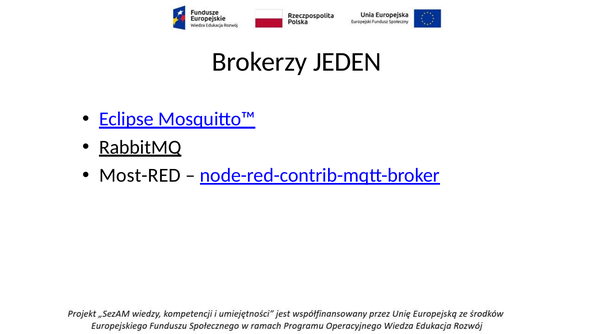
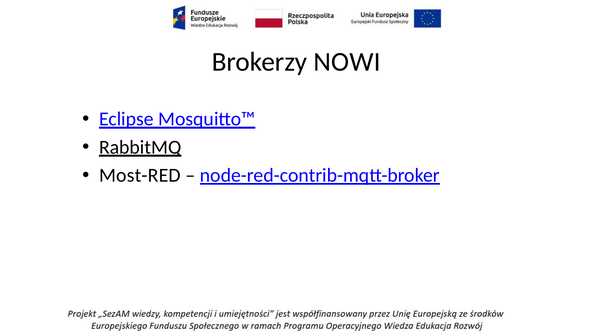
JEDEN: JEDEN -> NOWI
